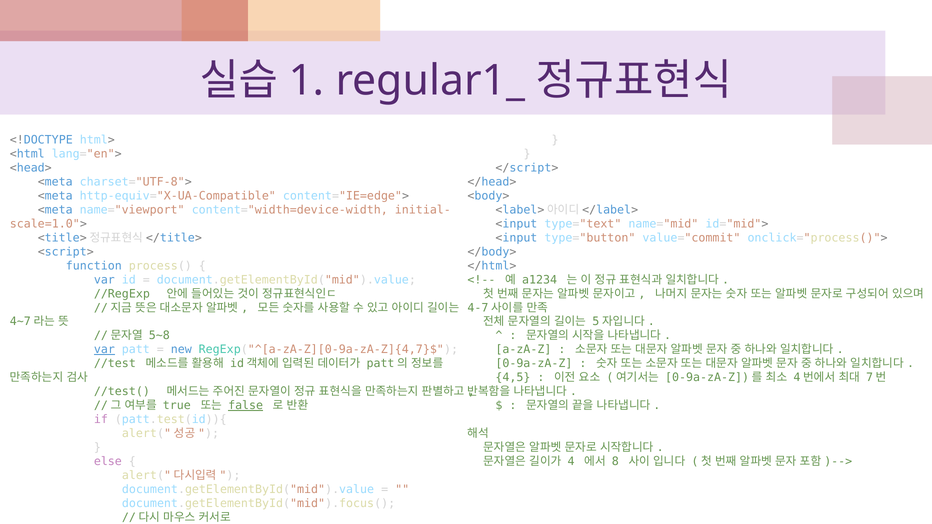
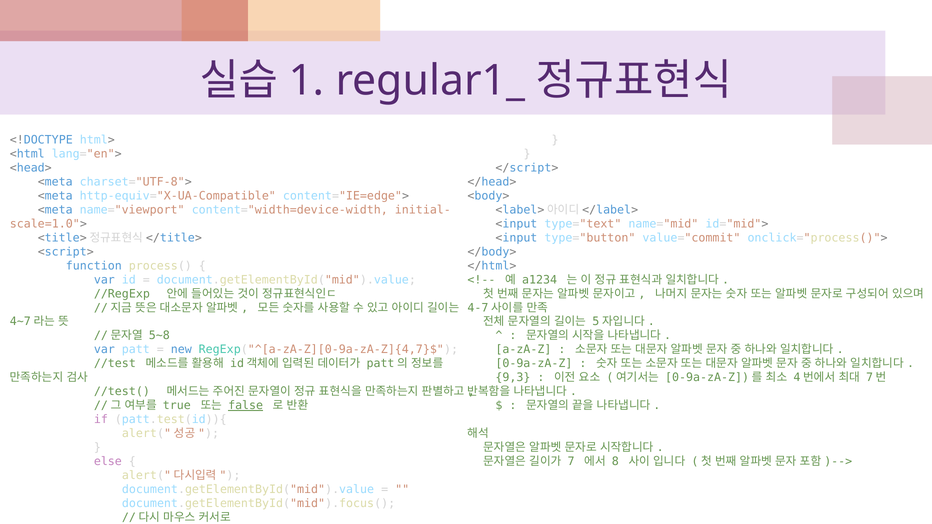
var at (104, 350) underline: present -> none
4,5: 4,5 -> 9,3
4: 4 -> 7
